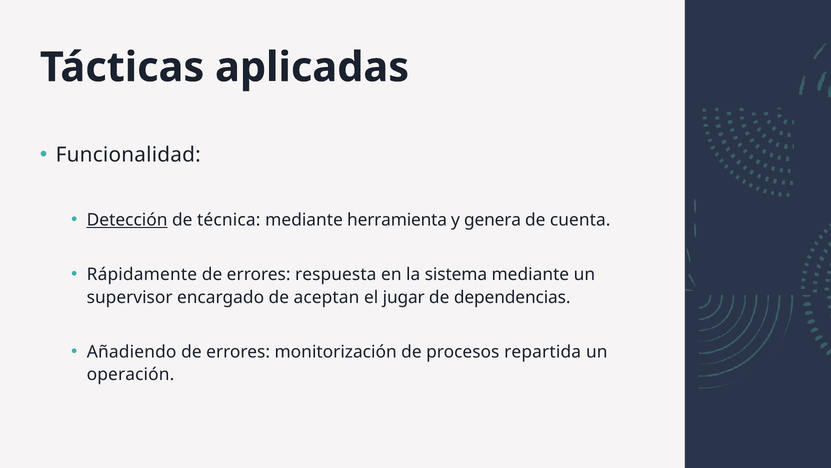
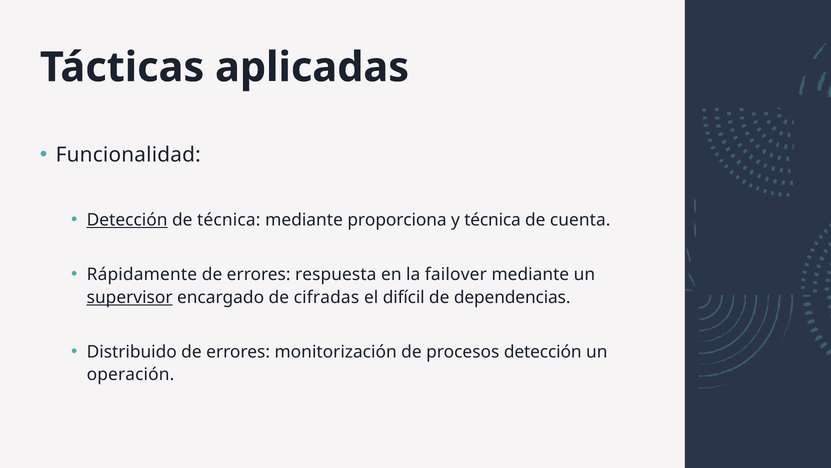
herramienta: herramienta -> proporciona
y genera: genera -> técnica
sistema: sistema -> failover
supervisor underline: none -> present
aceptan: aceptan -> cifradas
jugar: jugar -> difícil
Añadiendo: Añadiendo -> Distribuido
procesos repartida: repartida -> detección
